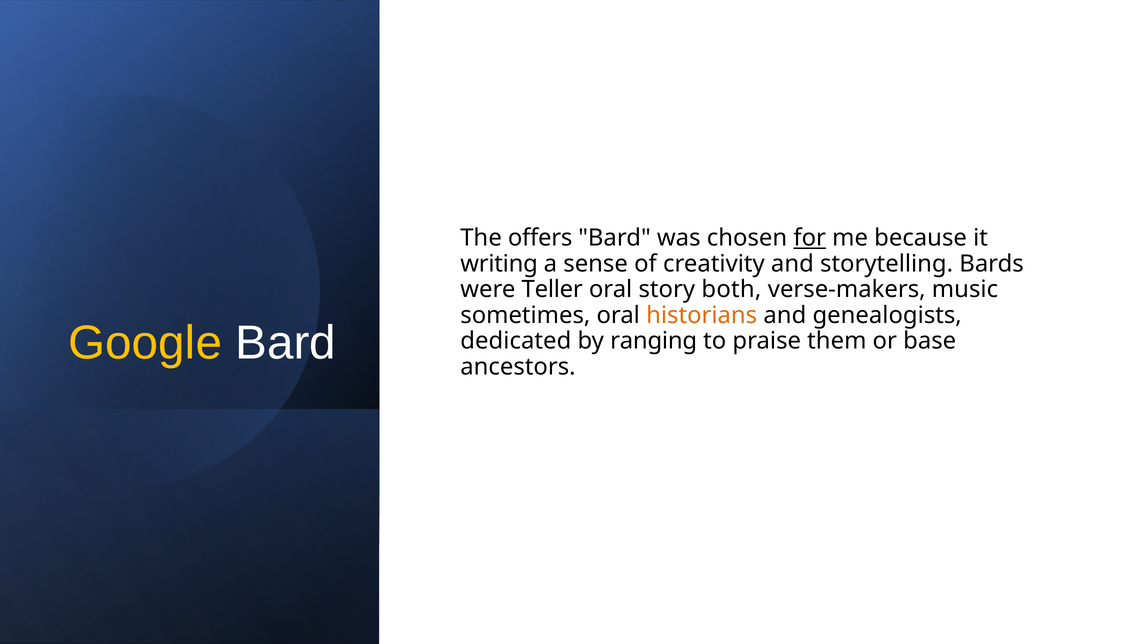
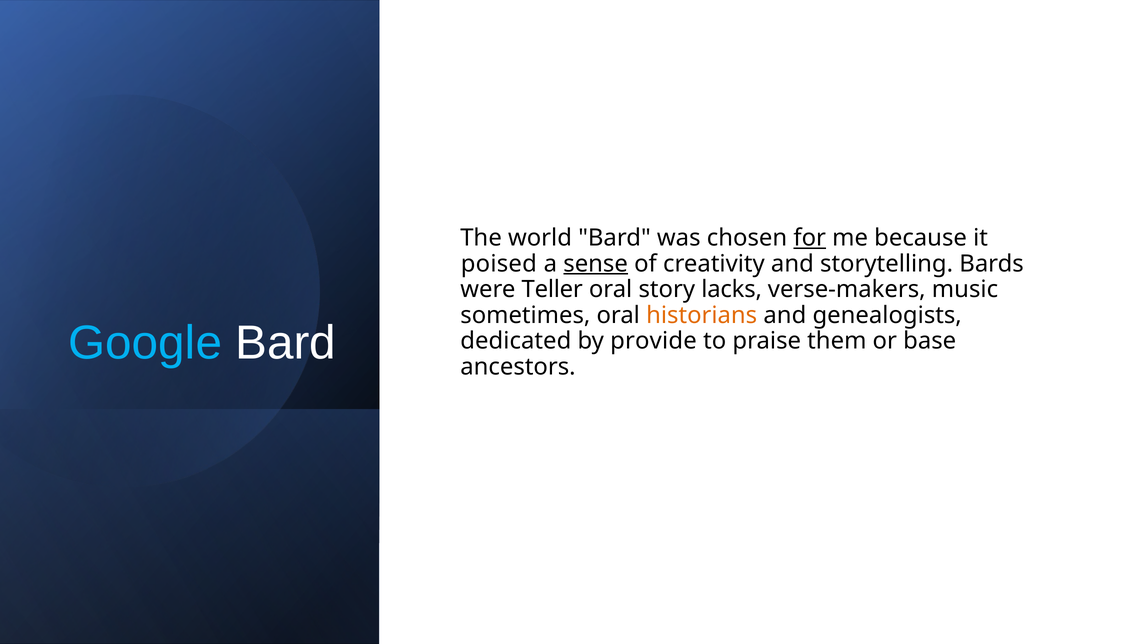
offers: offers -> world
writing: writing -> poised
sense underline: none -> present
both: both -> lacks
Google colour: yellow -> light blue
ranging: ranging -> provide
